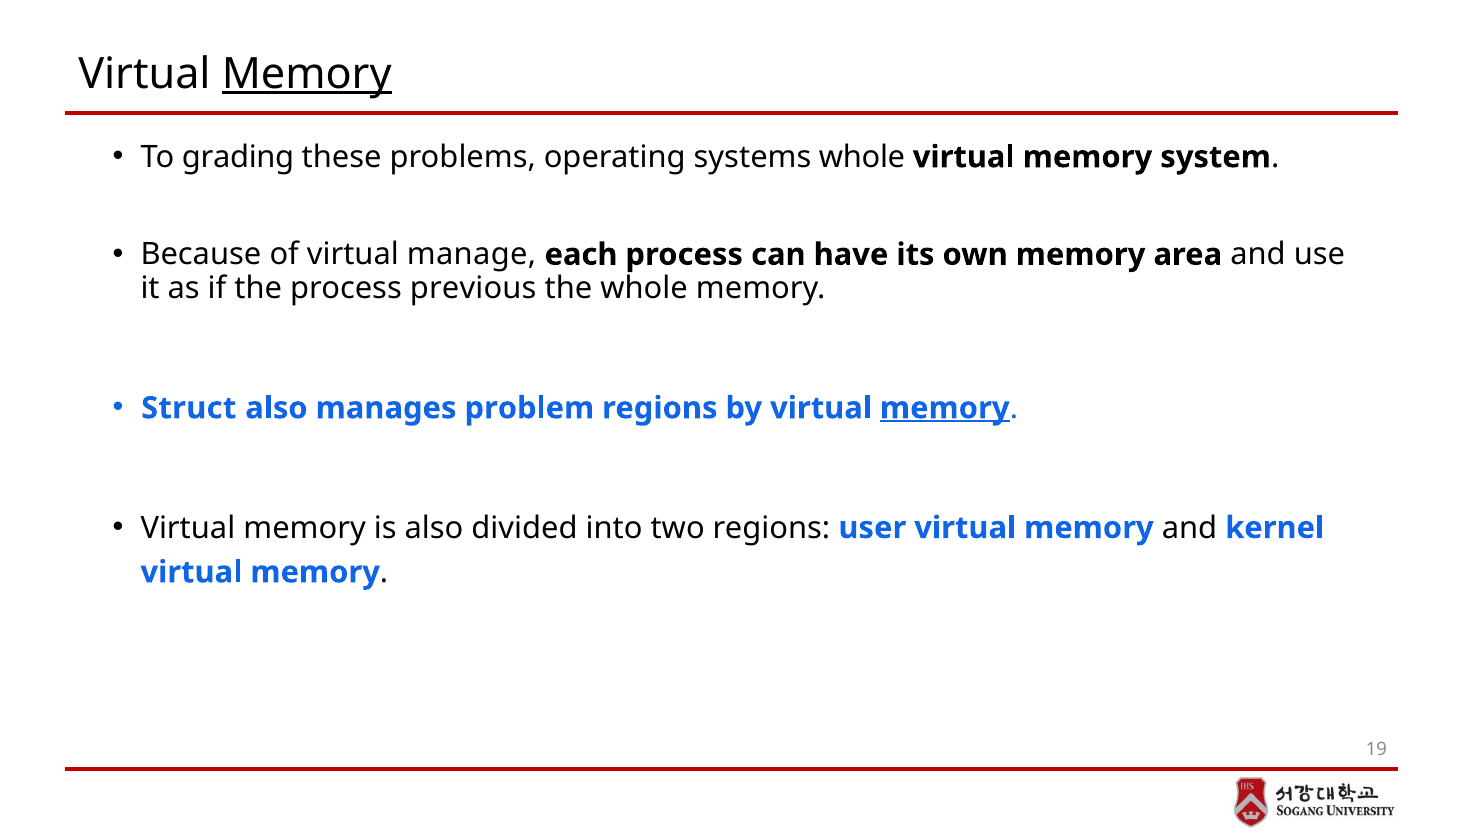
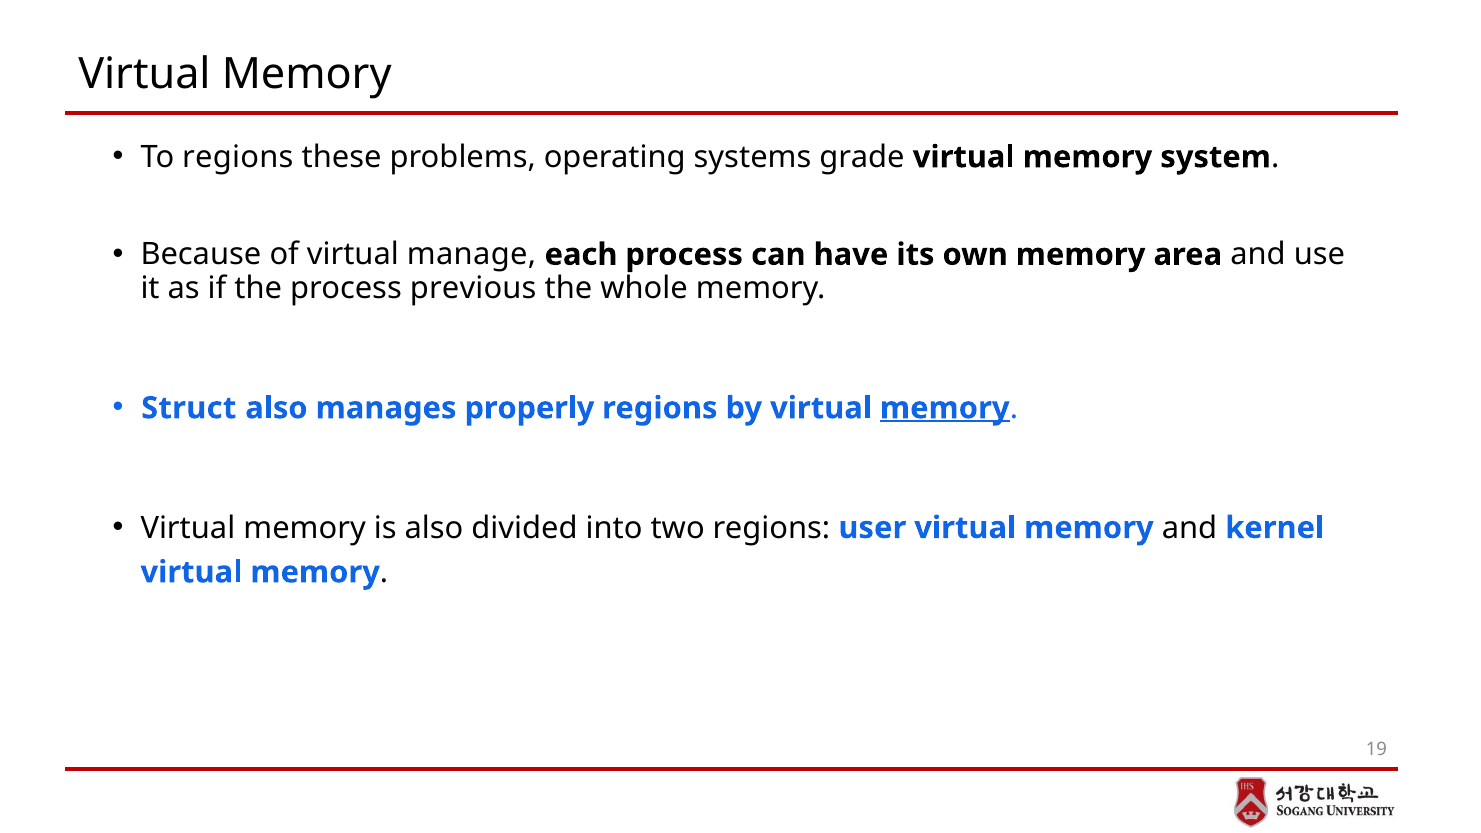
Memory at (307, 74) underline: present -> none
To grading: grading -> regions
systems whole: whole -> grade
problem: problem -> properly
